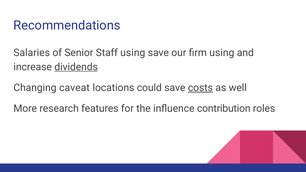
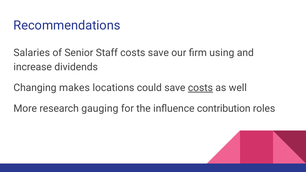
Staff using: using -> costs
dividends underline: present -> none
caveat: caveat -> makes
features: features -> gauging
